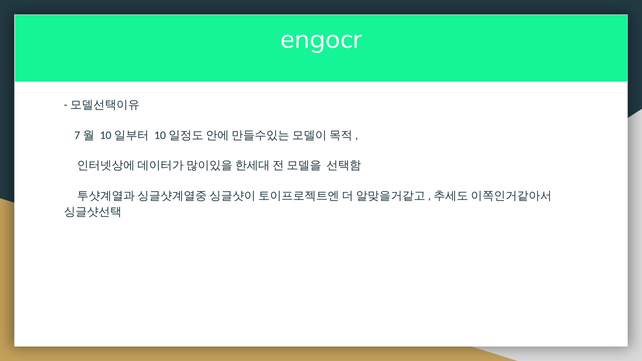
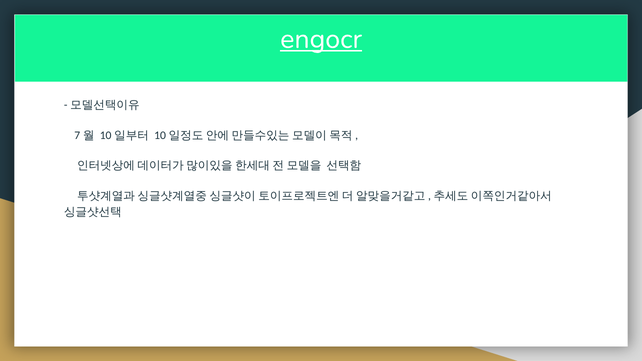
engocr underline: none -> present
